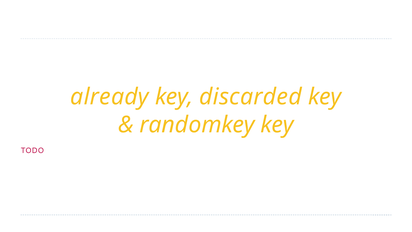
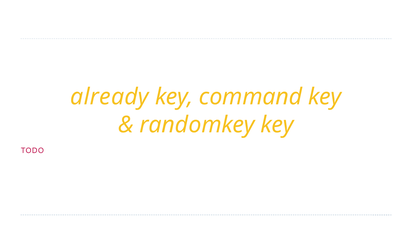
discarded: discarded -> command
